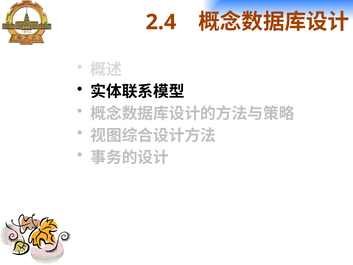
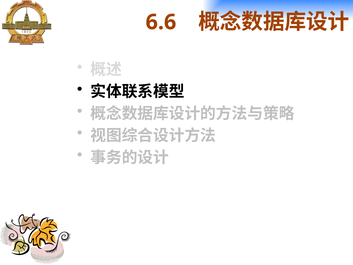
2.4: 2.4 -> 6.6
